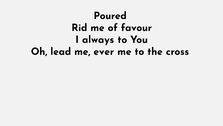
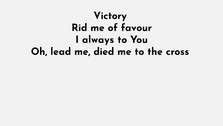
Poured: Poured -> Victory
ever: ever -> died
